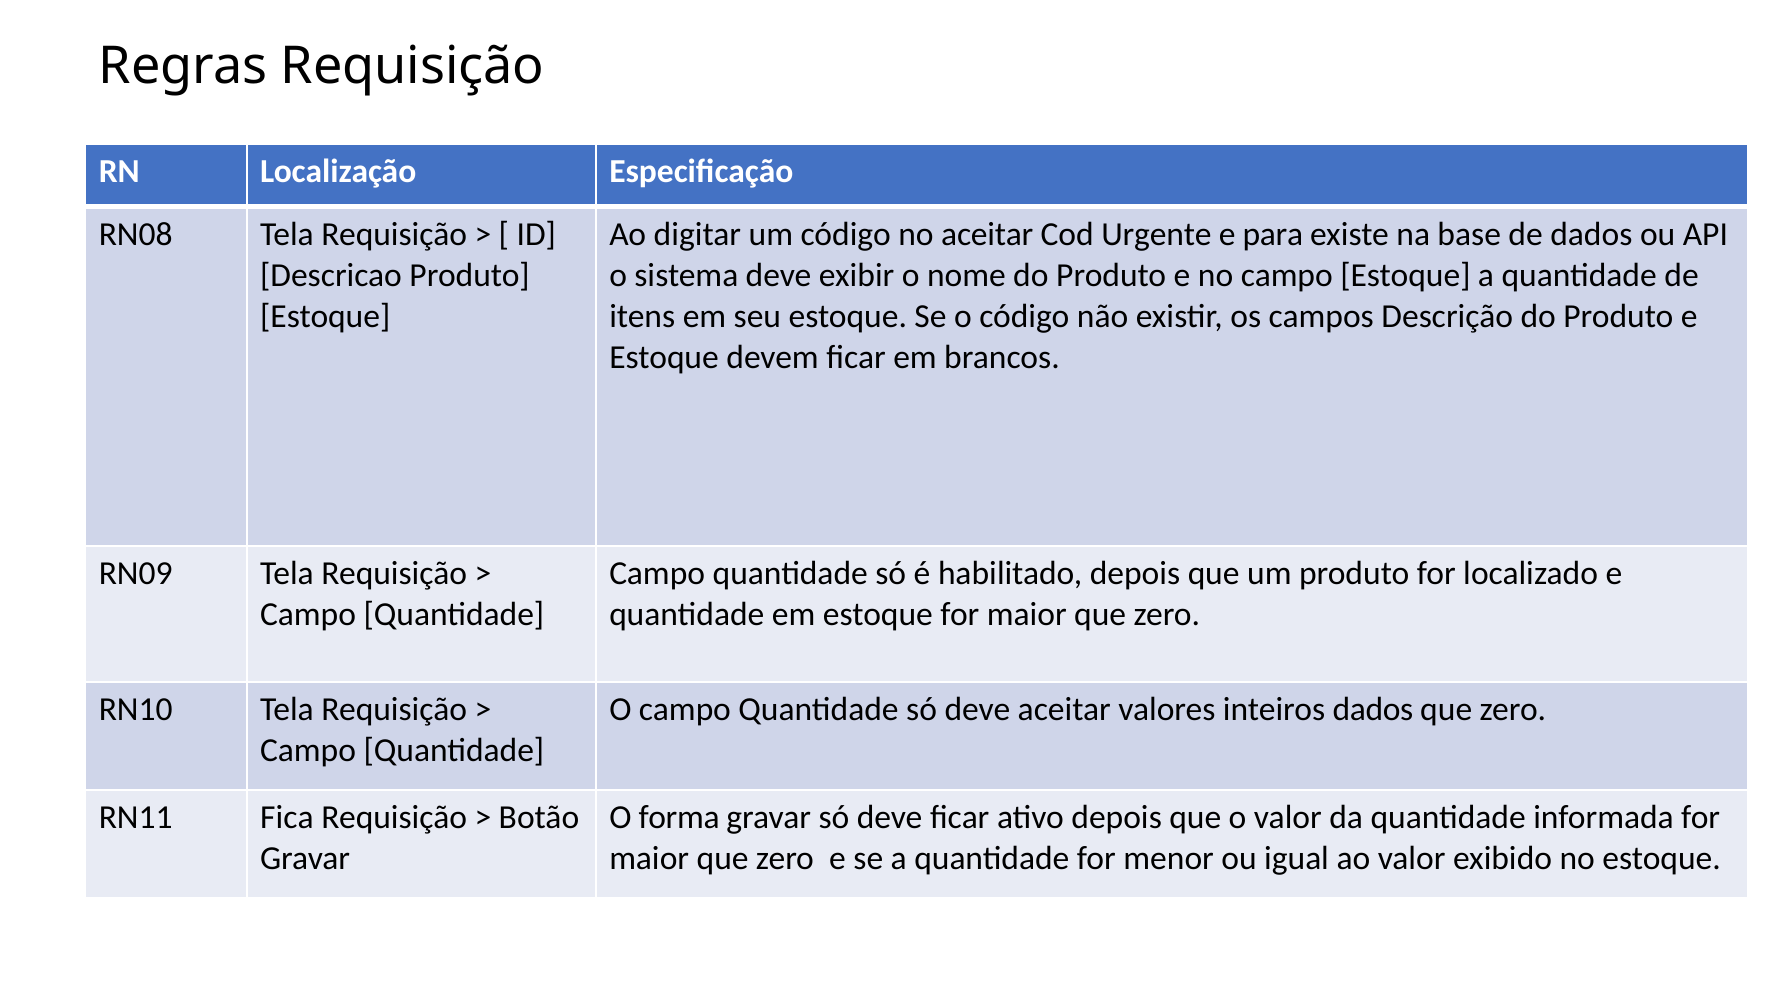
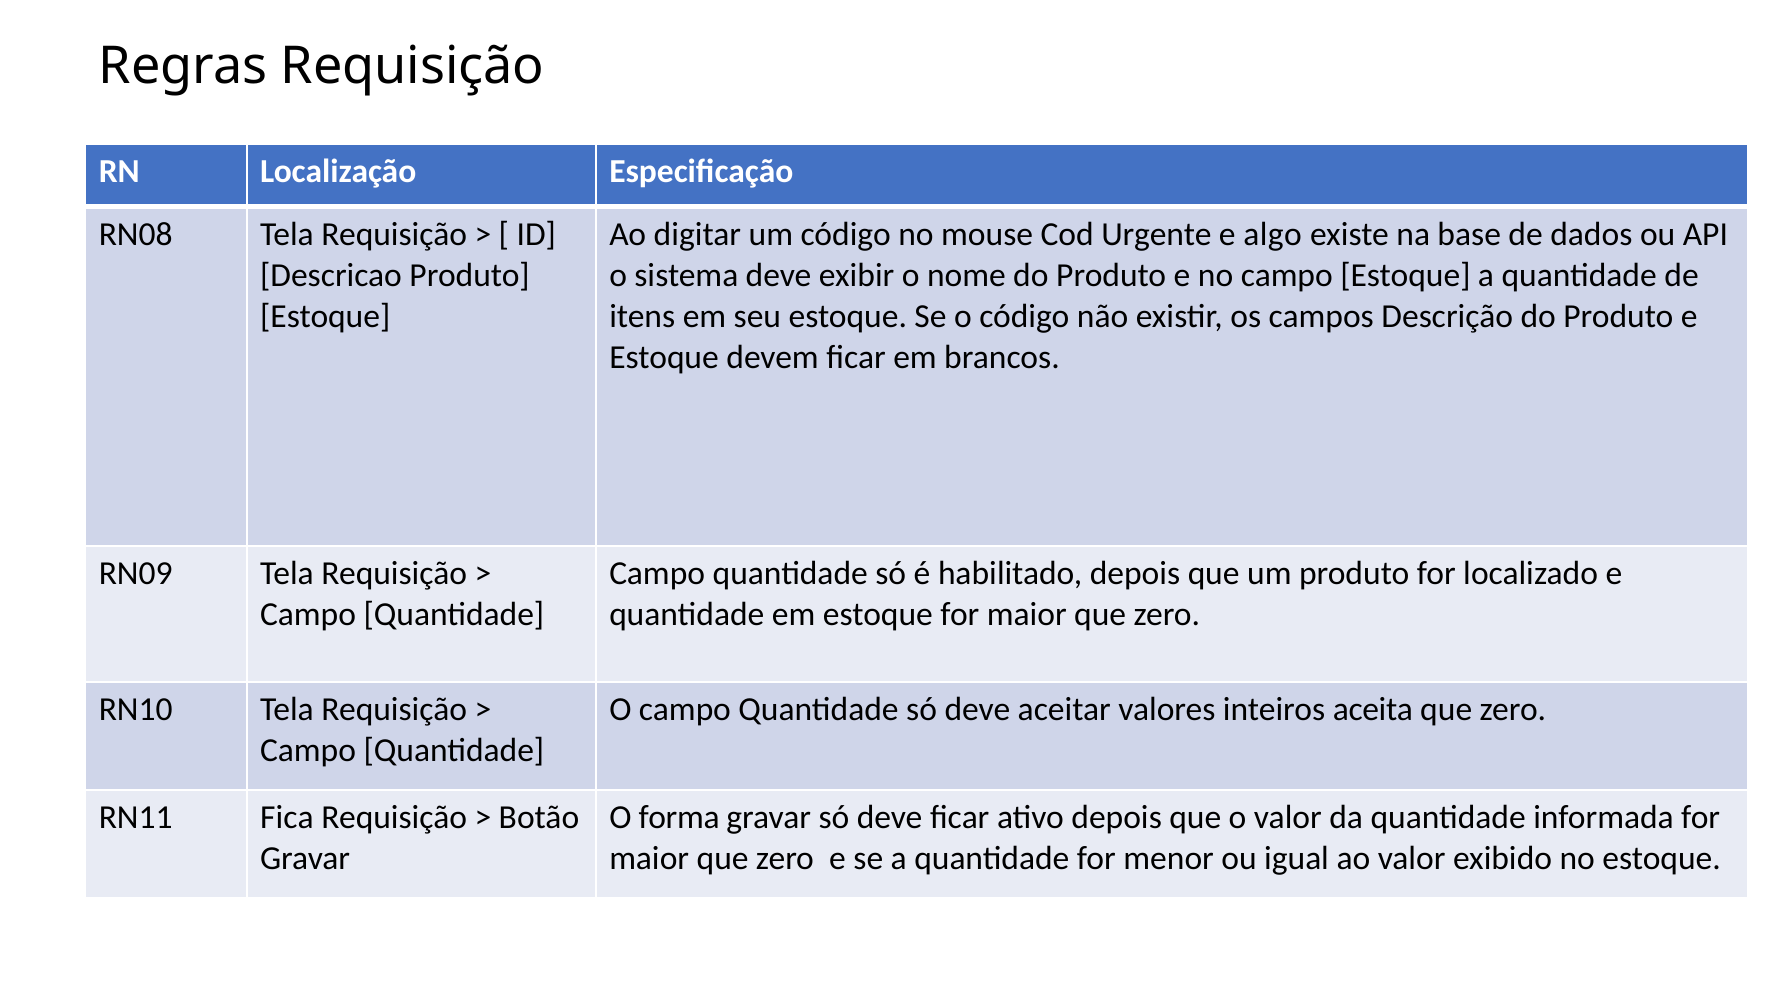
no aceitar: aceitar -> mouse
para: para -> algo
inteiros dados: dados -> aceita
